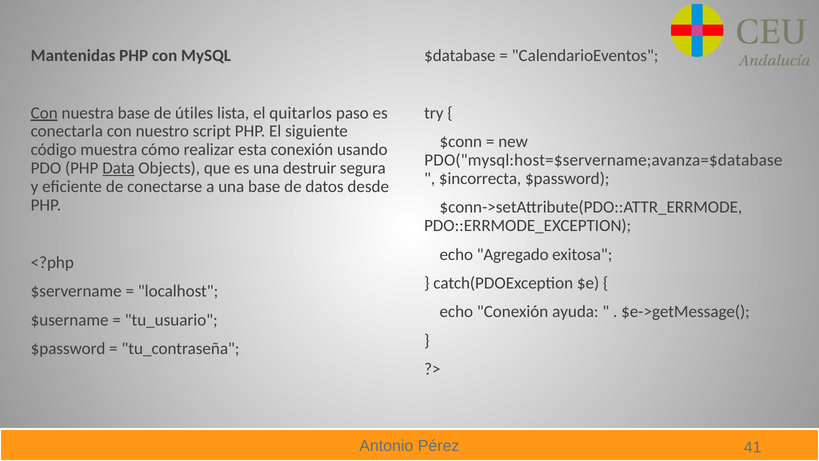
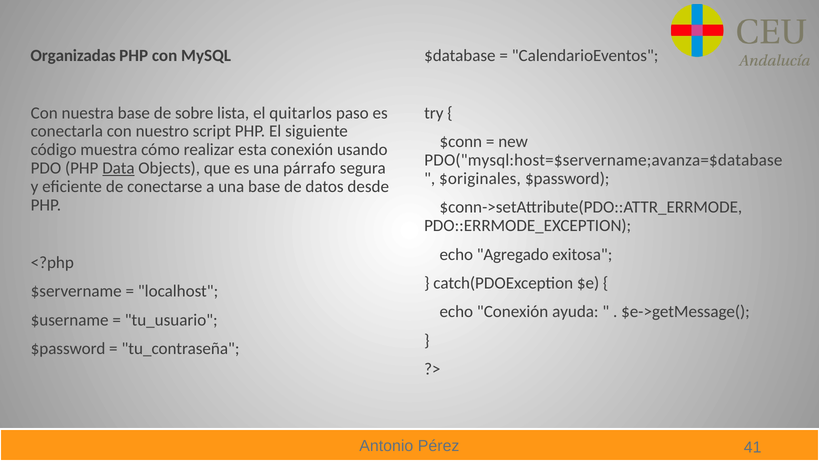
Mantenidas: Mantenidas -> Organizadas
Con at (44, 113) underline: present -> none
útiles: útiles -> sobre
destruir: destruir -> párrafo
$incorrecta: $incorrecta -> $originales
